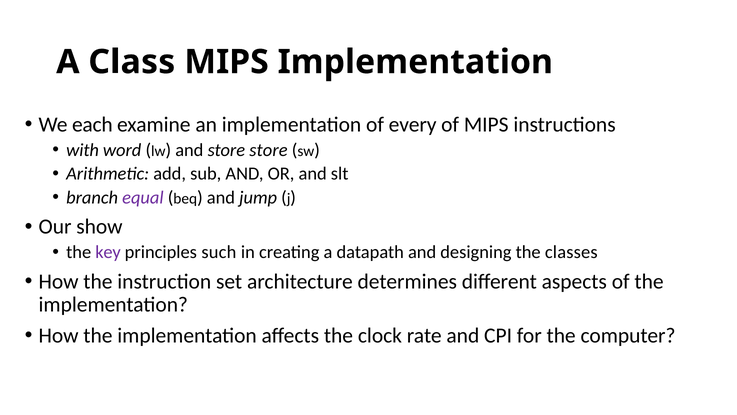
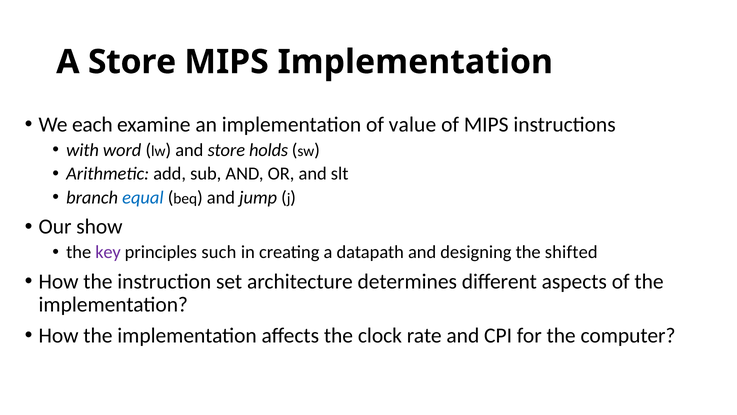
A Class: Class -> Store
every: every -> value
store store: store -> holds
equal colour: purple -> blue
classes: classes -> shifted
